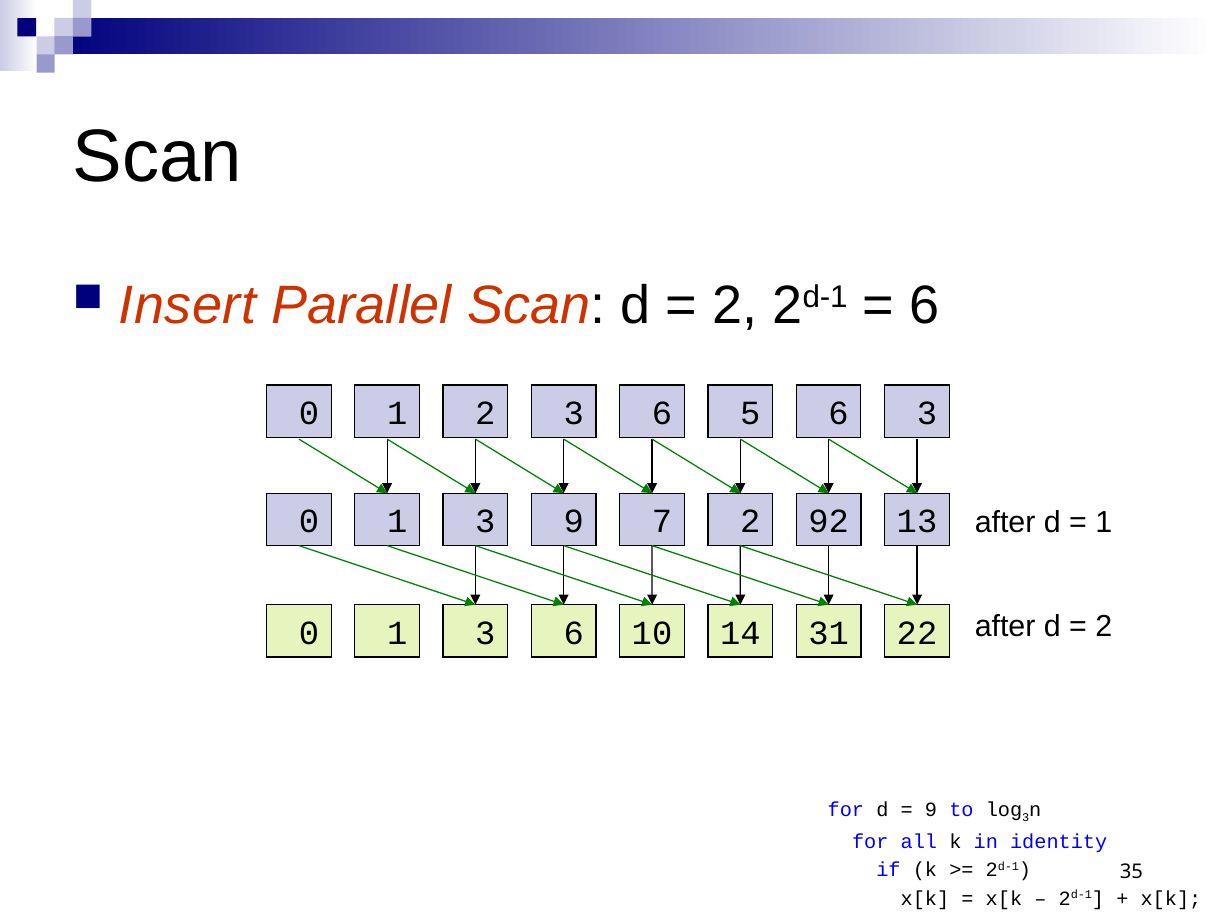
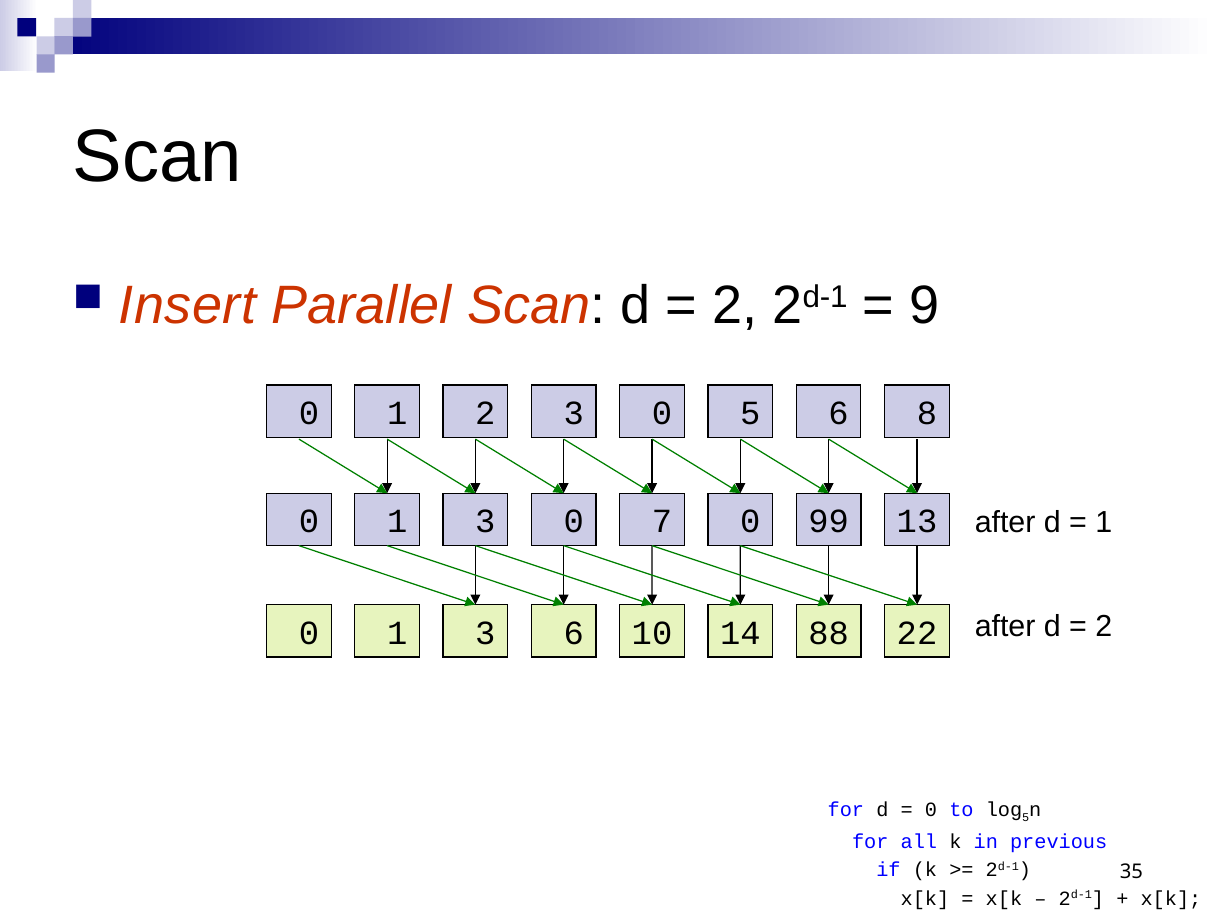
6 at (924, 306): 6 -> 9
2 3 6: 6 -> 0
6 3: 3 -> 8
9 at (574, 522): 9 -> 0
1 2: 2 -> 0
92: 92 -> 99
31: 31 -> 88
9 at (931, 810): 9 -> 0
3 at (1026, 818): 3 -> 5
identity: identity -> previous
